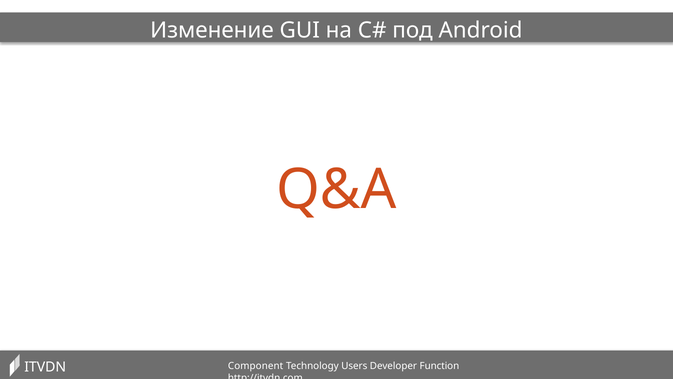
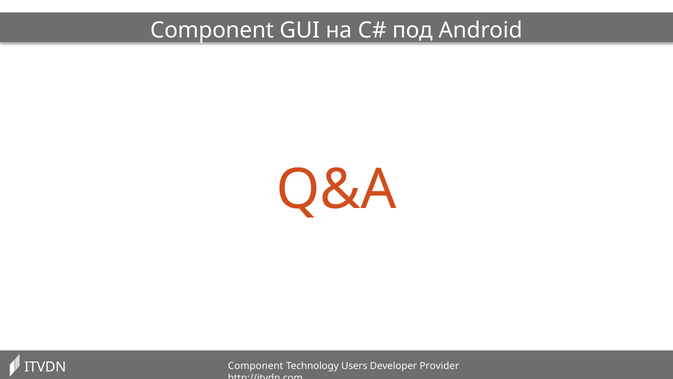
Изменение at (212, 30): Изменение -> Component
Function: Function -> Provider
